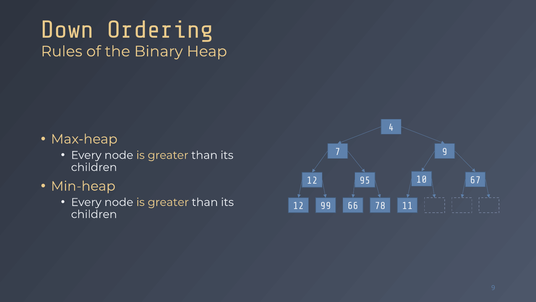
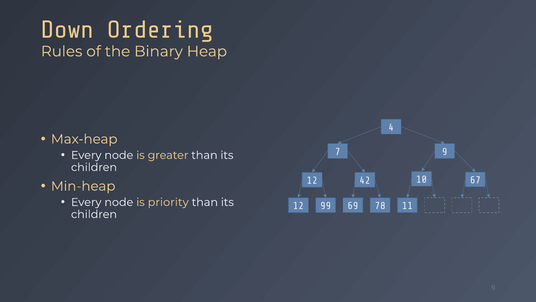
95: 95 -> 42
greater at (168, 202): greater -> priority
66: 66 -> 69
